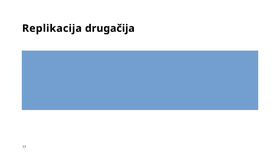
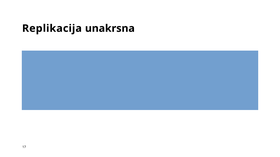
drugačija: drugačija -> unakrsna
